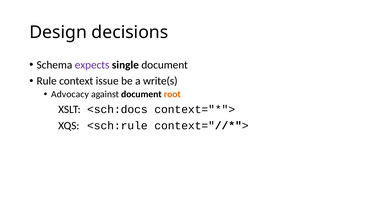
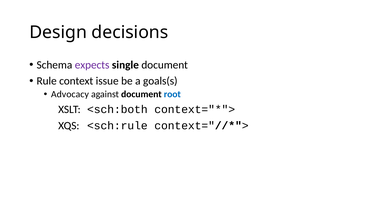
write(s: write(s -> goals(s
root colour: orange -> blue
<sch:docs: <sch:docs -> <sch:both
